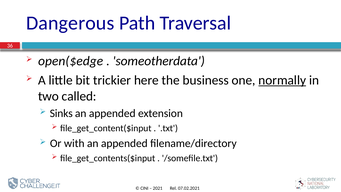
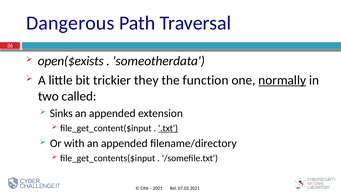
open($edge: open($edge -> open($exists
here: here -> they
business: business -> function
.txt underline: none -> present
